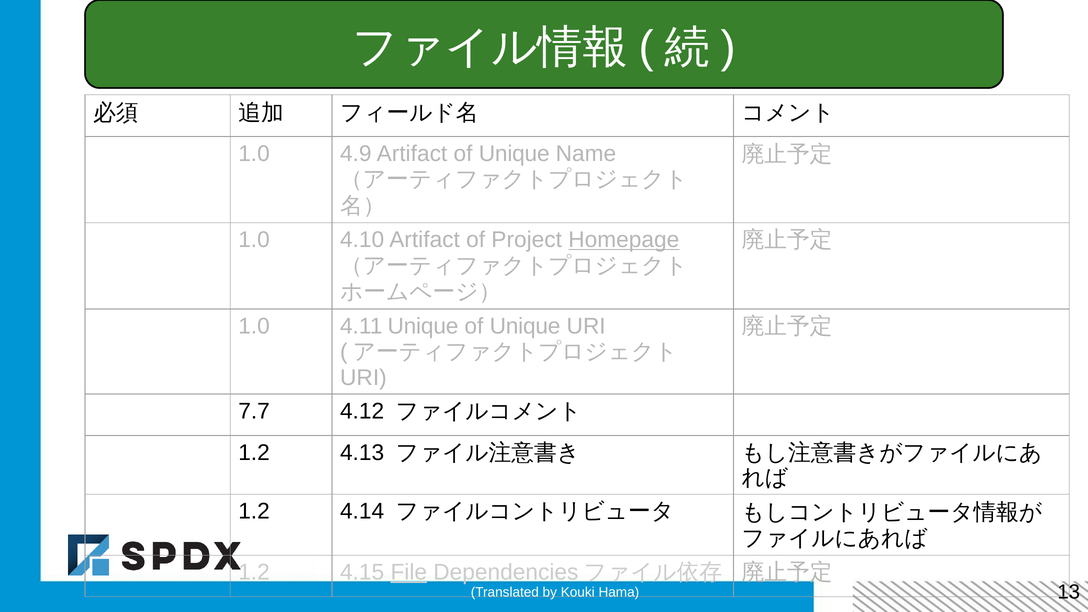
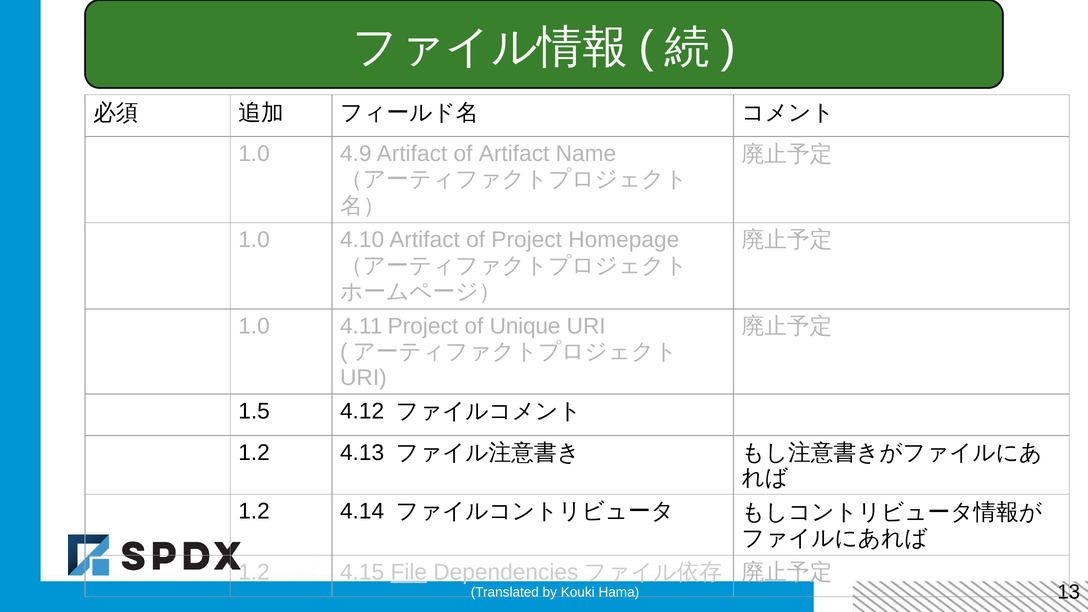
Artifact of Unique: Unique -> Artifact
Homepage underline: present -> none
4.11 Unique: Unique -> Project
7.7: 7.7 -> 1.5
